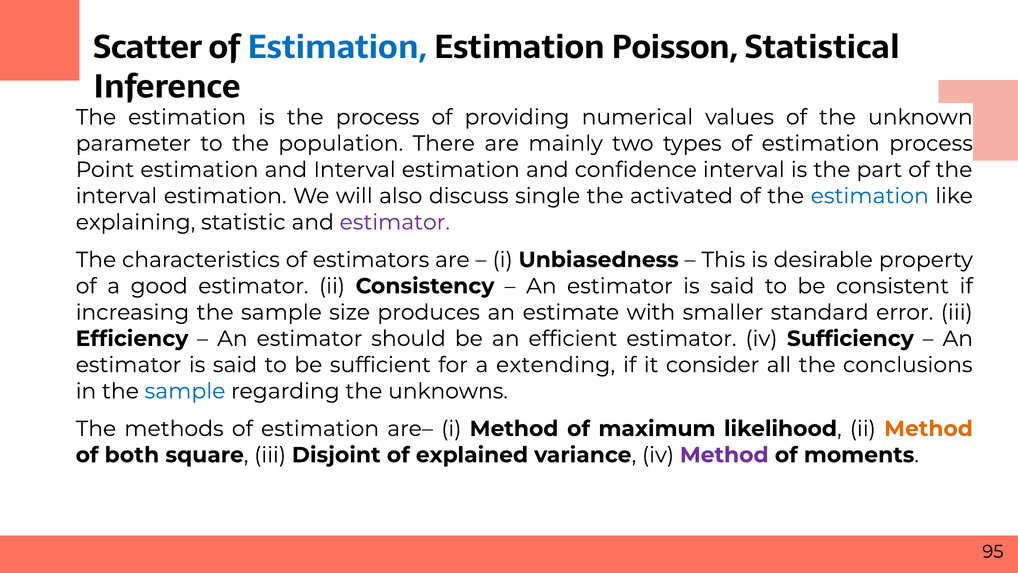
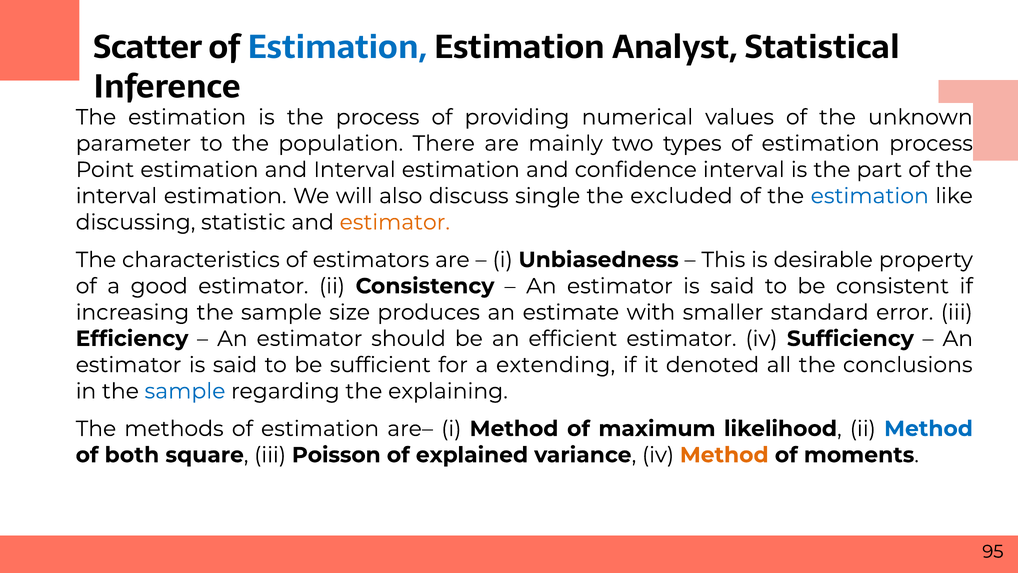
Poisson: Poisson -> Analyst
activated: activated -> excluded
explaining: explaining -> discussing
estimator at (395, 222) colour: purple -> orange
consider: consider -> denoted
unknowns: unknowns -> explaining
Method at (929, 429) colour: orange -> blue
Disjoint: Disjoint -> Poisson
Method at (724, 455) colour: purple -> orange
